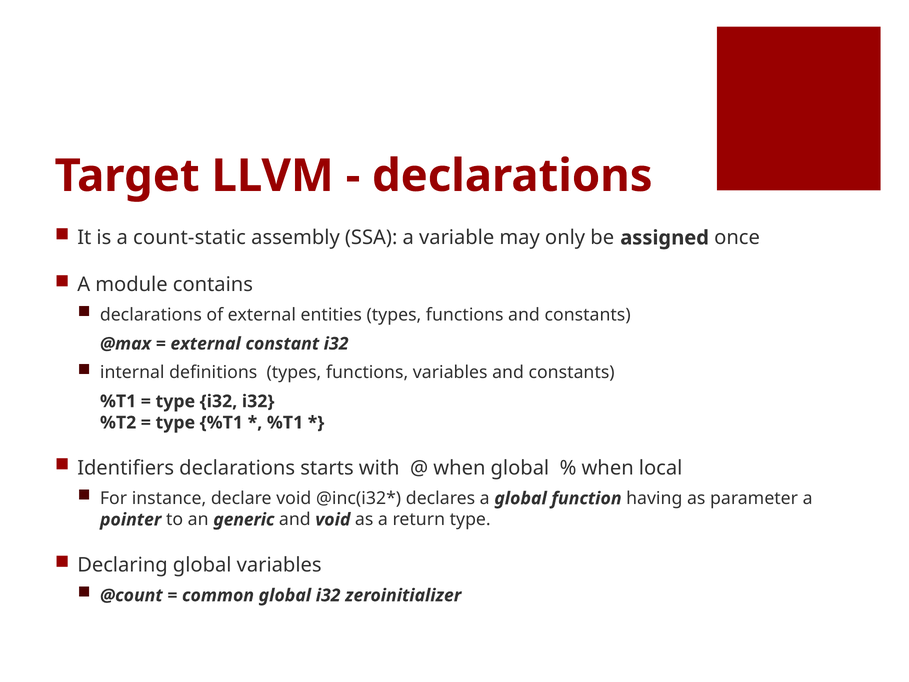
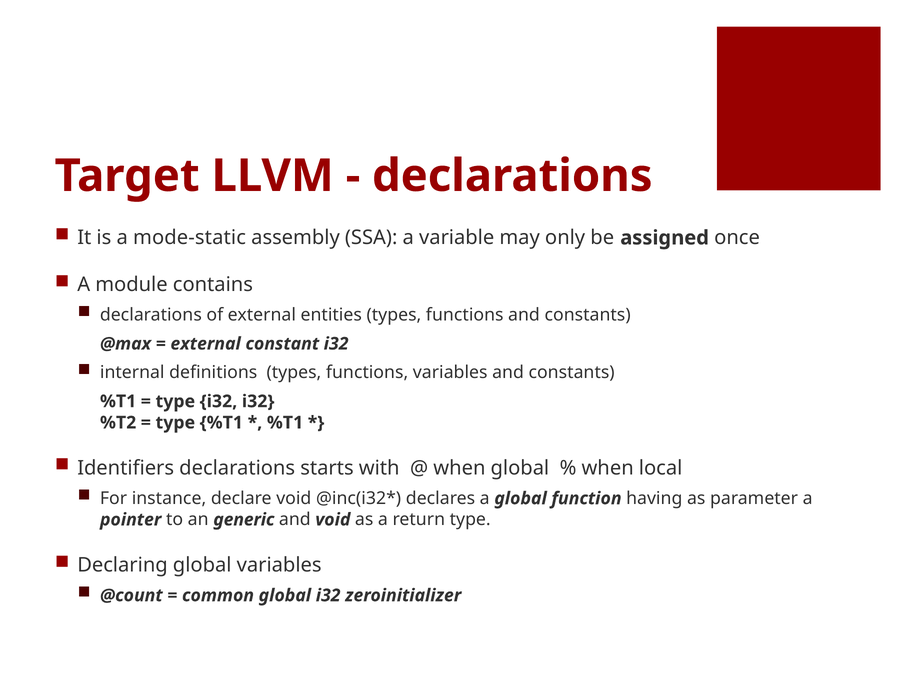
count-static: count-static -> mode-static
